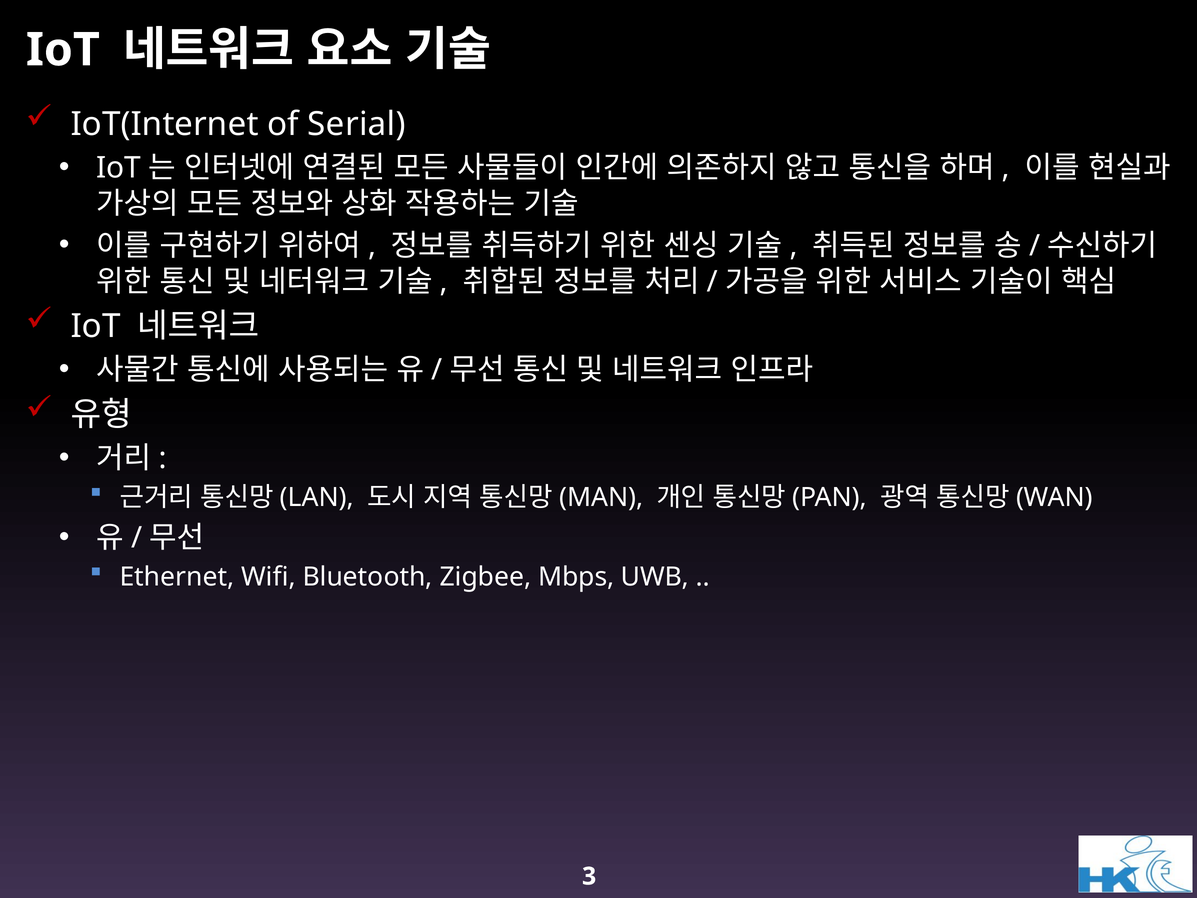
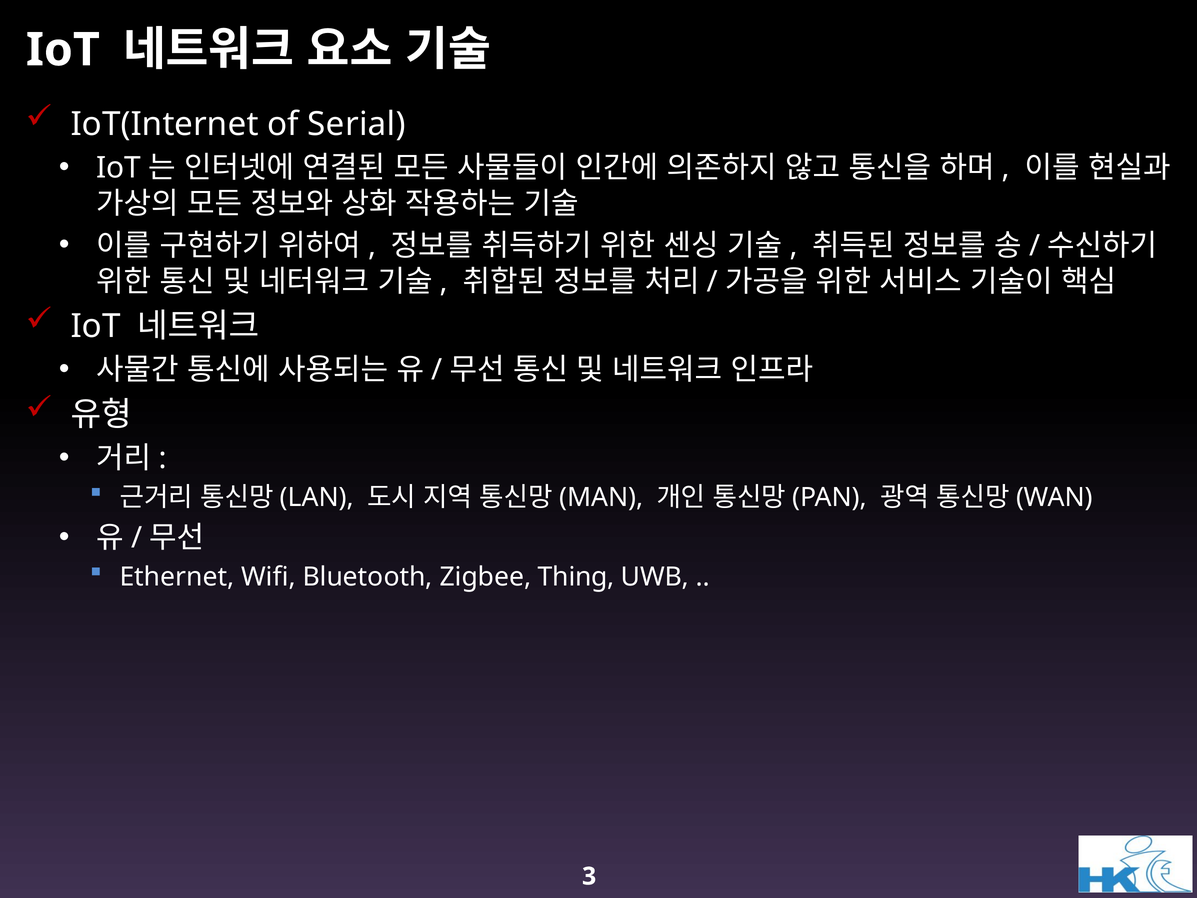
Mbps: Mbps -> Thing
